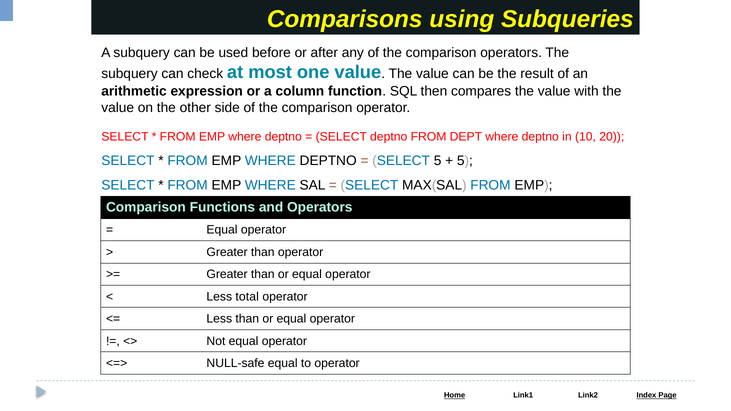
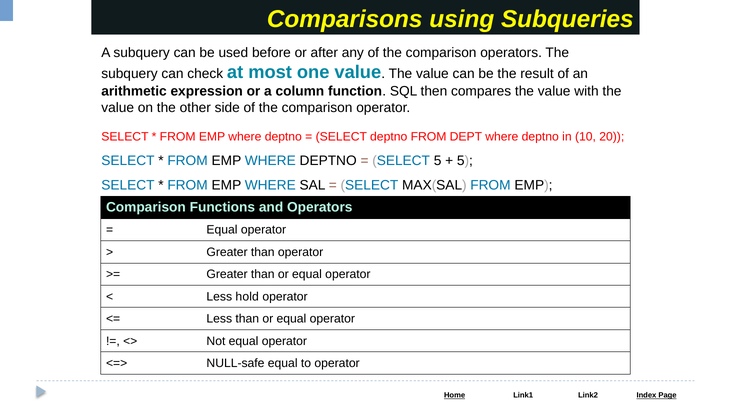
total: total -> hold
